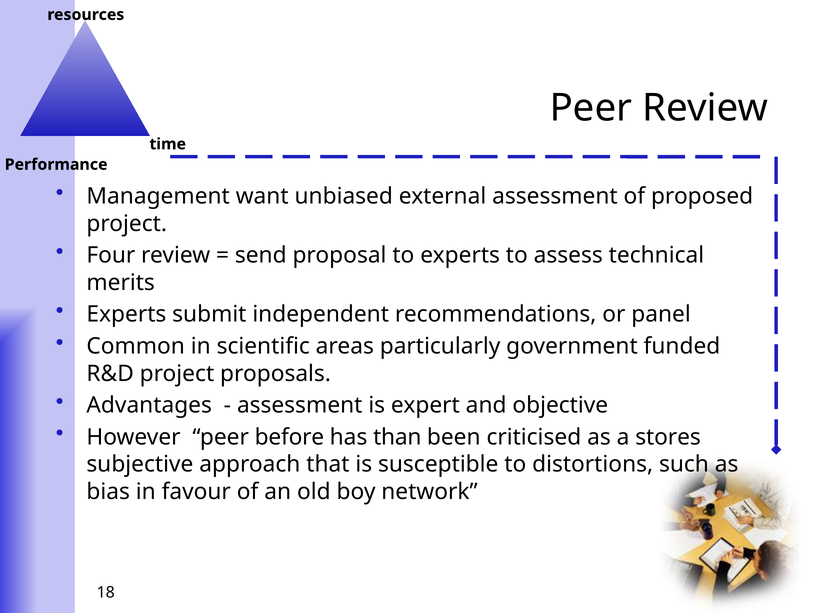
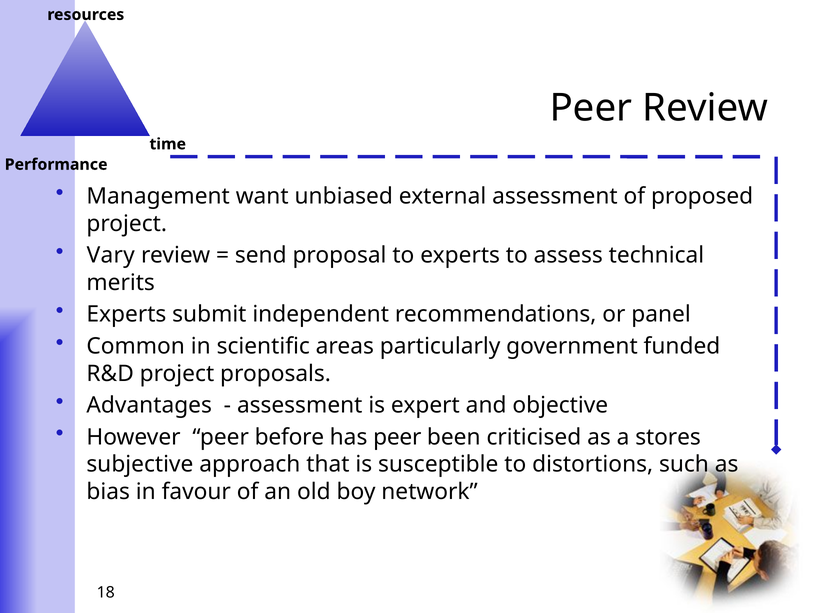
Four: Four -> Vary
has than: than -> peer
